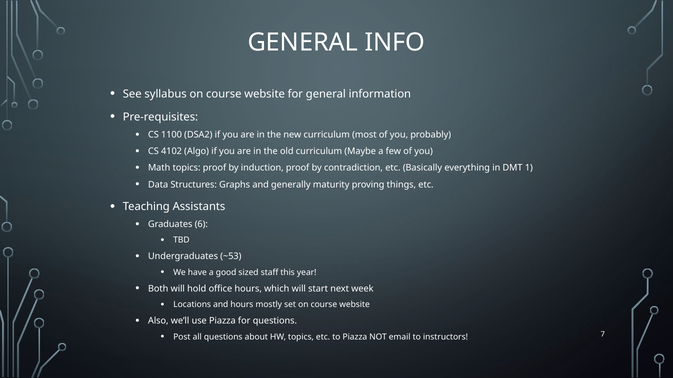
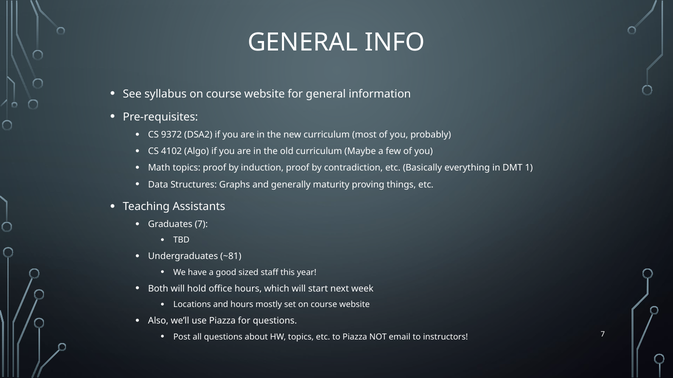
1100: 1100 -> 9372
Graduates 6: 6 -> 7
~53: ~53 -> ~81
